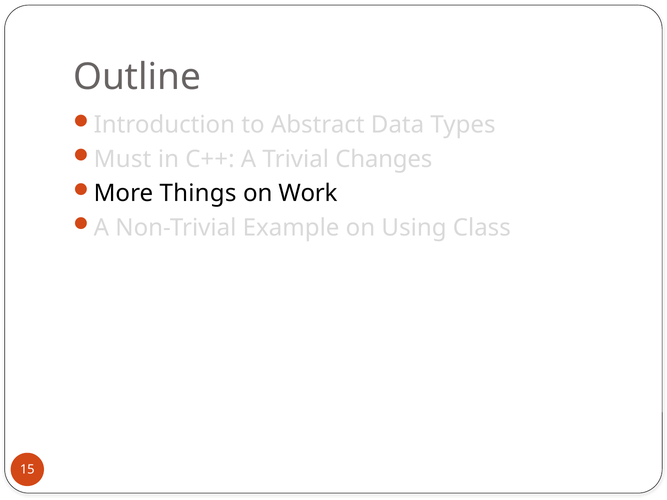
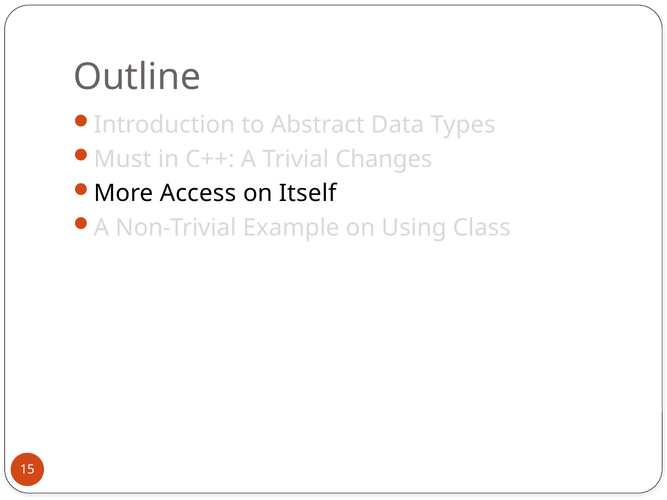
Things: Things -> Access
Work: Work -> Itself
